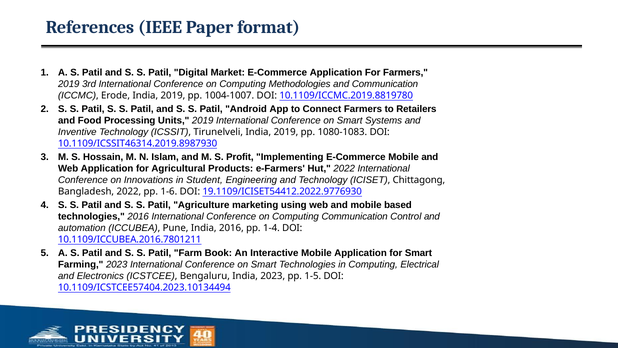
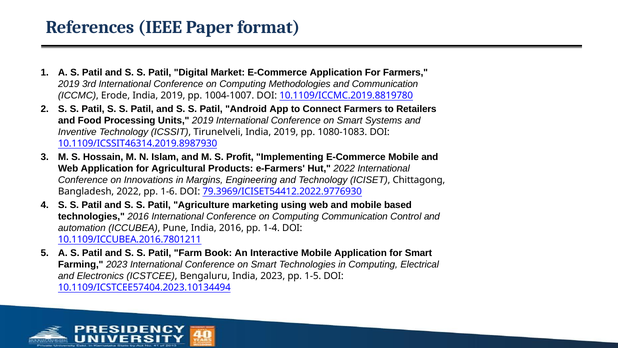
Student: Student -> Margins
19.1109/ICISET54412.2022.9776930: 19.1109/ICISET54412.2022.9776930 -> 79.3969/ICISET54412.2022.9776930
